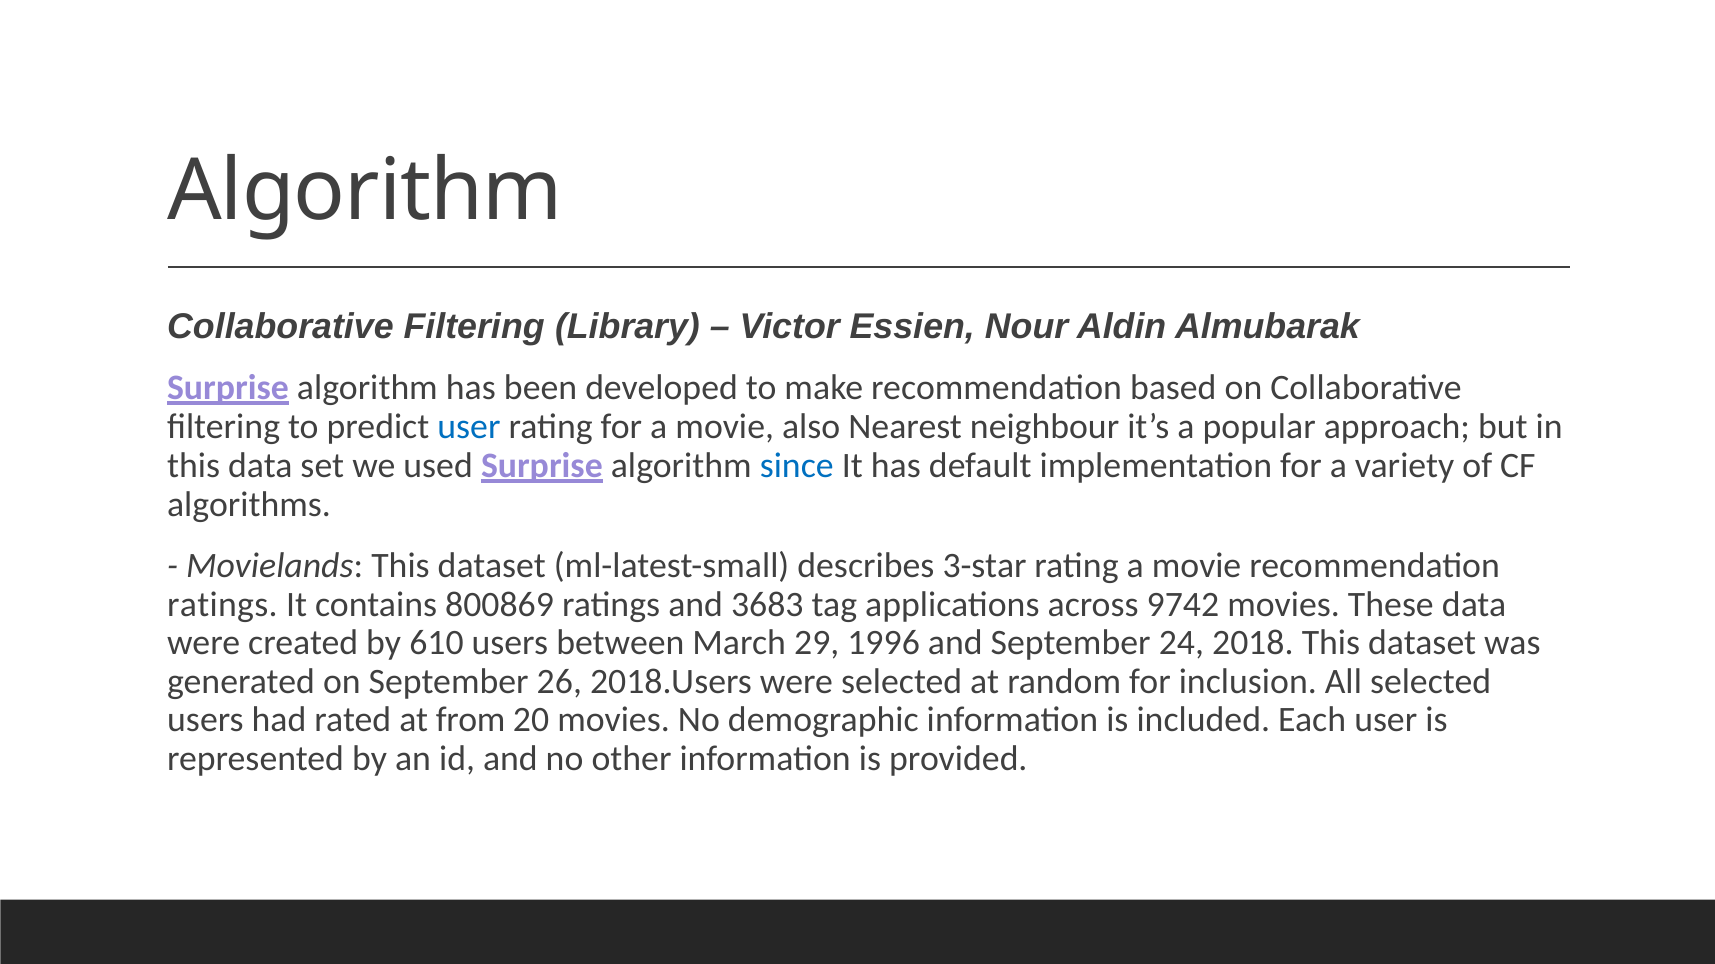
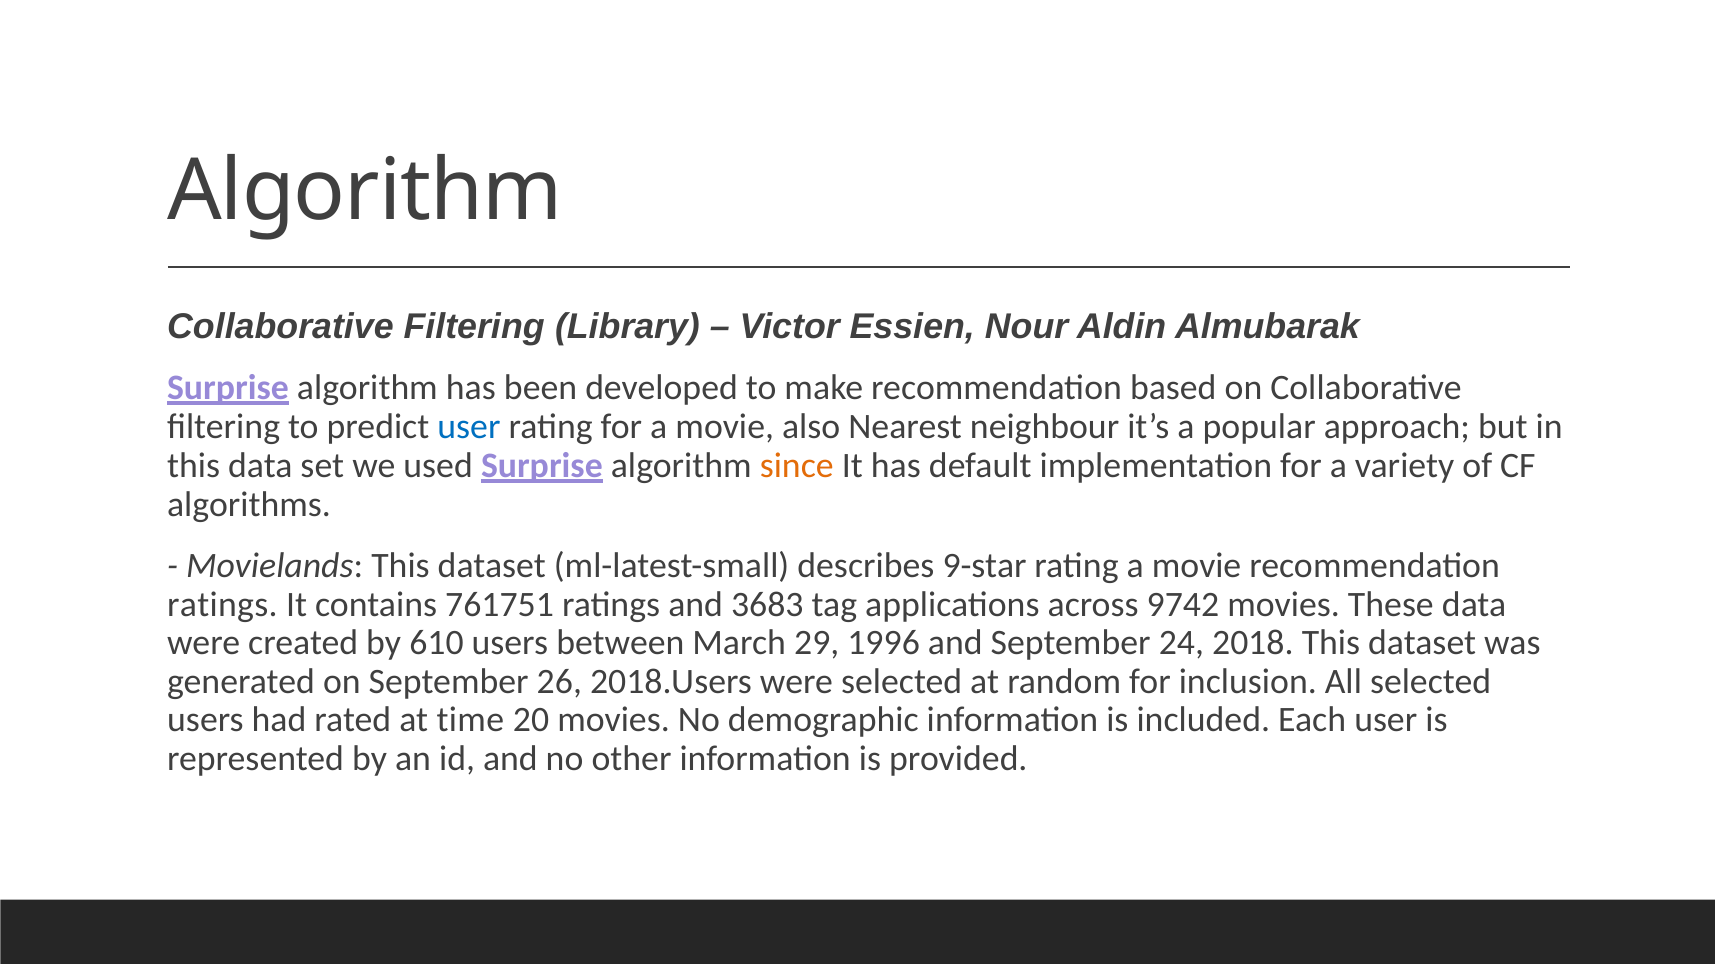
since colour: blue -> orange
3-star: 3-star -> 9-star
800869: 800869 -> 761751
from: from -> time
